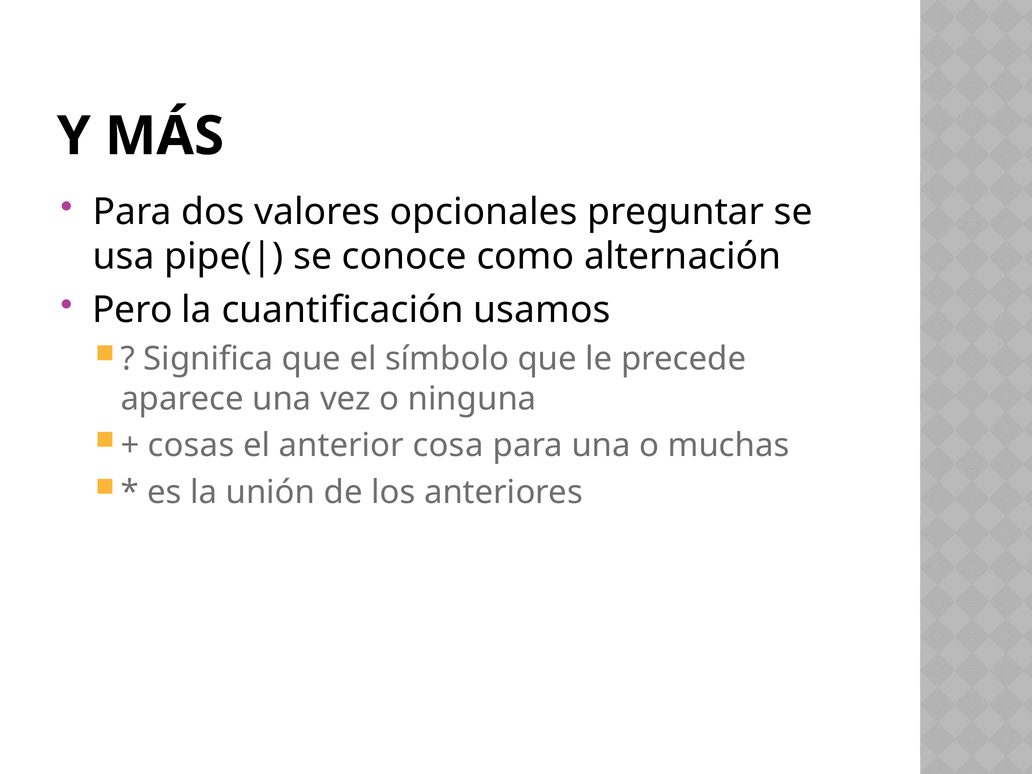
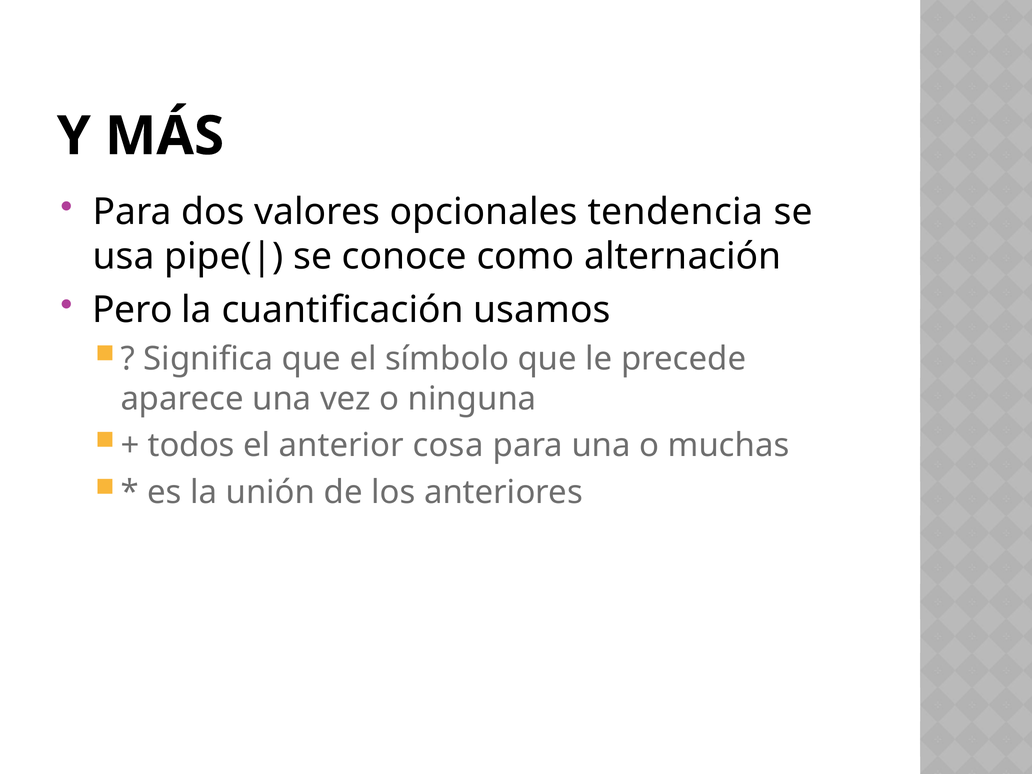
preguntar: preguntar -> tendencia
cosas: cosas -> todos
